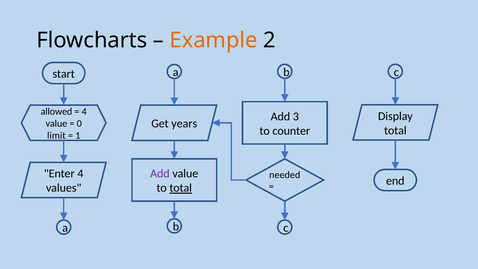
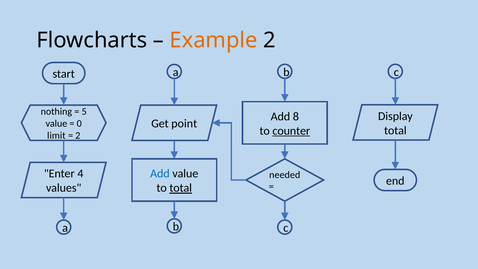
allowed: allowed -> nothing
4 at (84, 111): 4 -> 5
3: 3 -> 8
years: years -> point
counter underline: none -> present
1 at (78, 135): 1 -> 2
Add at (160, 174) colour: purple -> blue
